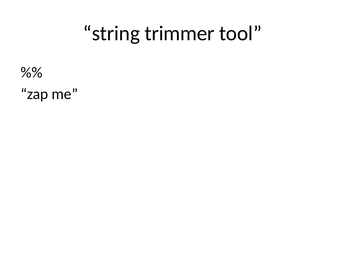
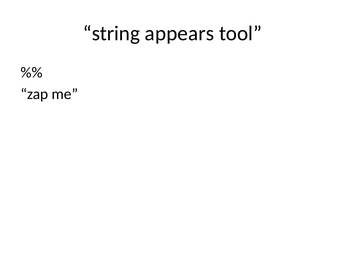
trimmer: trimmer -> appears
